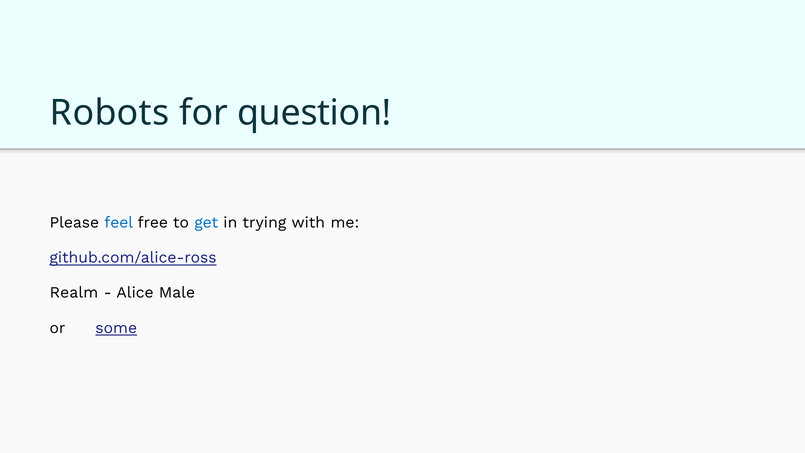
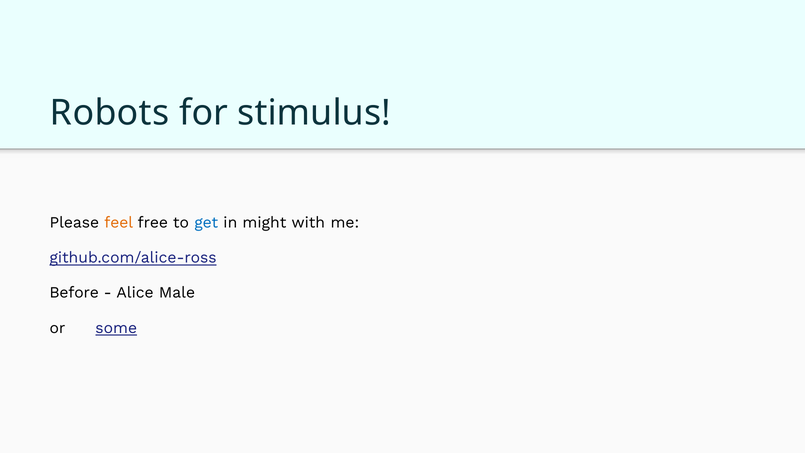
question: question -> stimulus
feel colour: blue -> orange
trying: trying -> might
Realm: Realm -> Before
